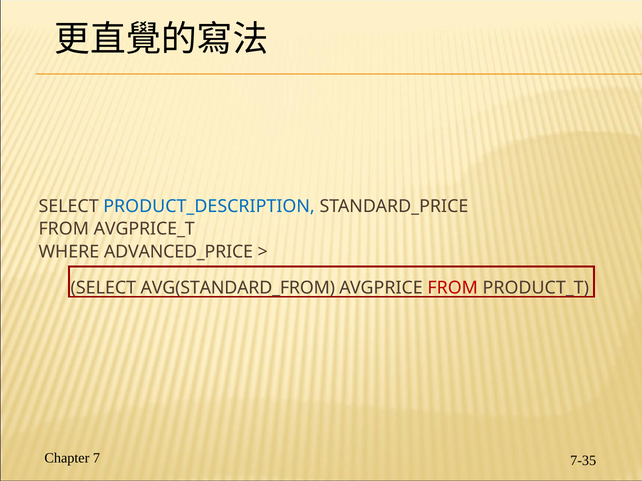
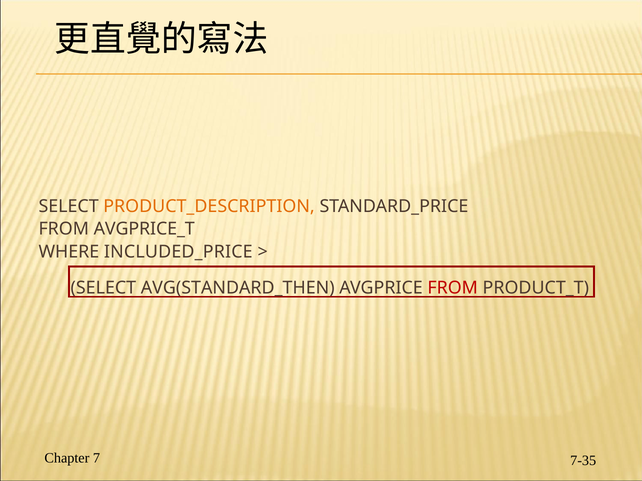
PRODUCT_DESCRIPTION colour: blue -> orange
ADVANCED_PRICE: ADVANCED_PRICE -> INCLUDED_PRICE
AVG(STANDARD_FROM: AVG(STANDARD_FROM -> AVG(STANDARD_THEN
